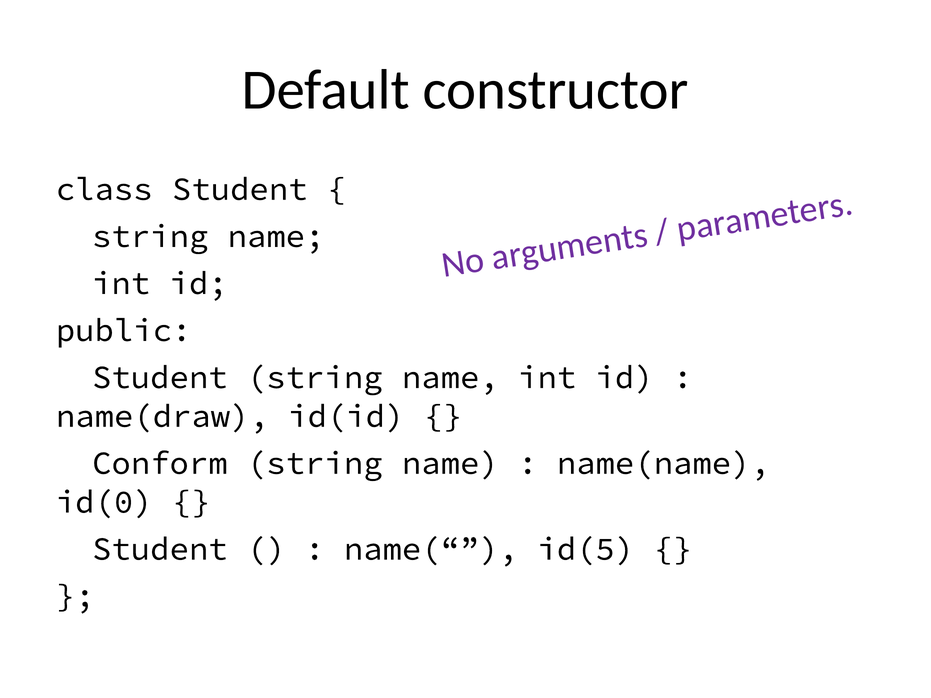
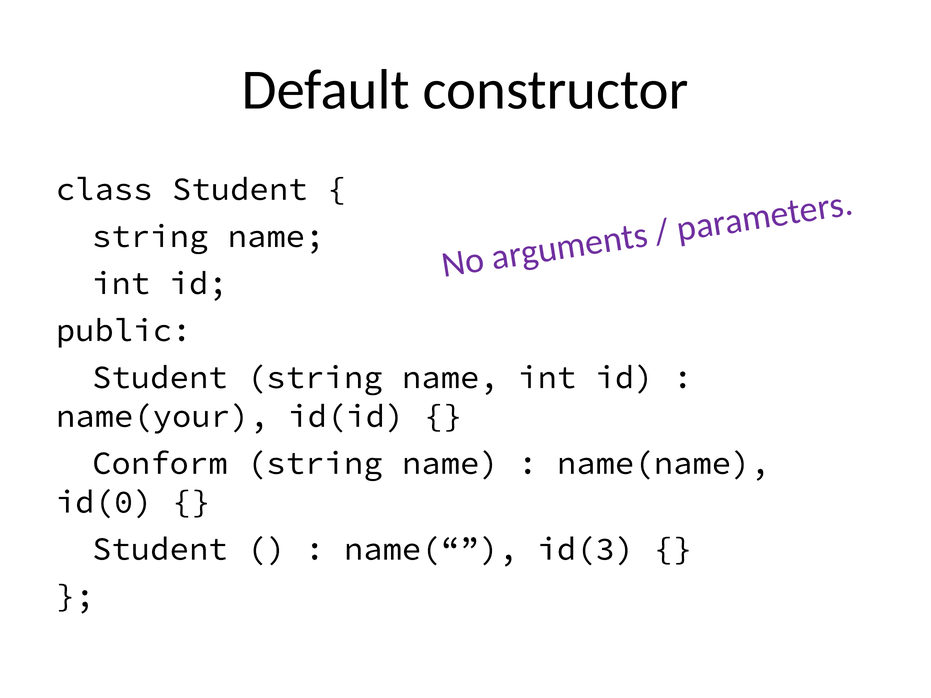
name(draw: name(draw -> name(your
id(5: id(5 -> id(3
